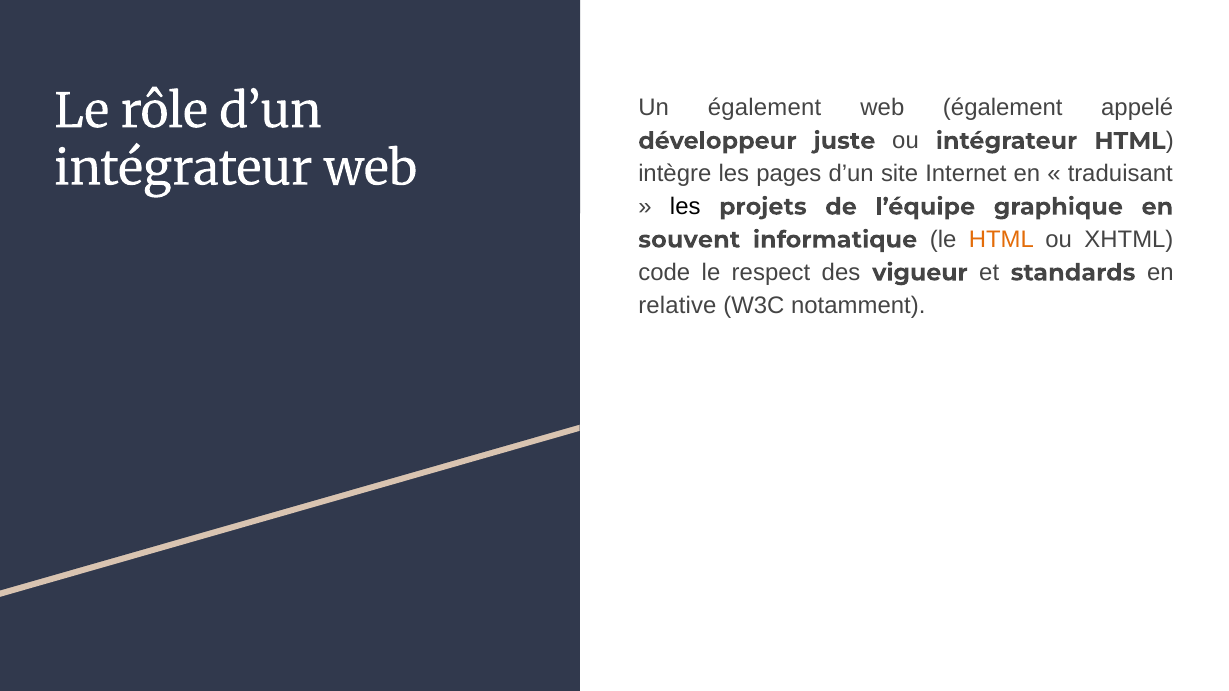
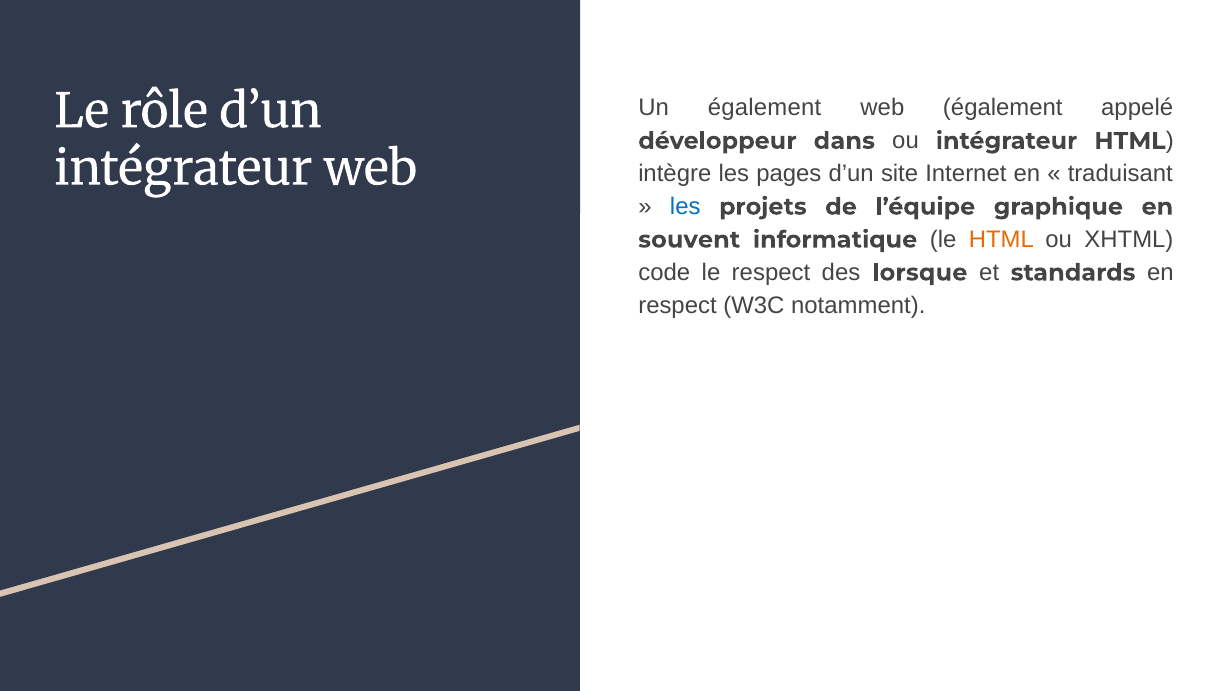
juste: juste -> dans
les at (685, 207) colour: black -> blue
vigueur: vigueur -> lorsque
relative at (677, 306): relative -> respect
